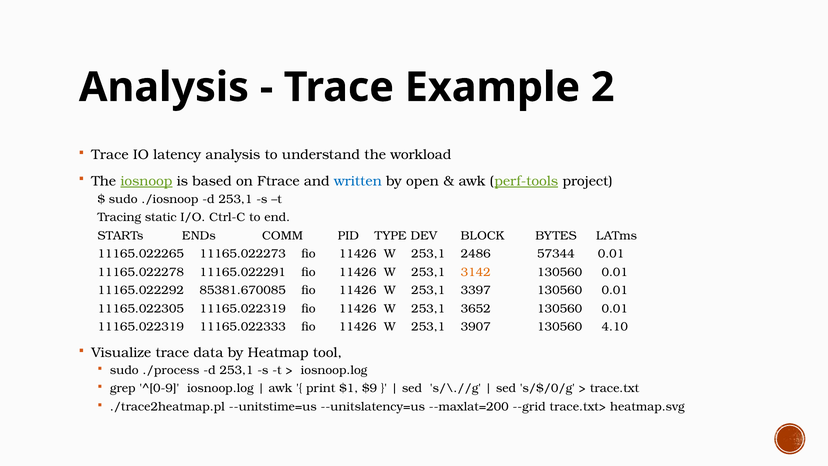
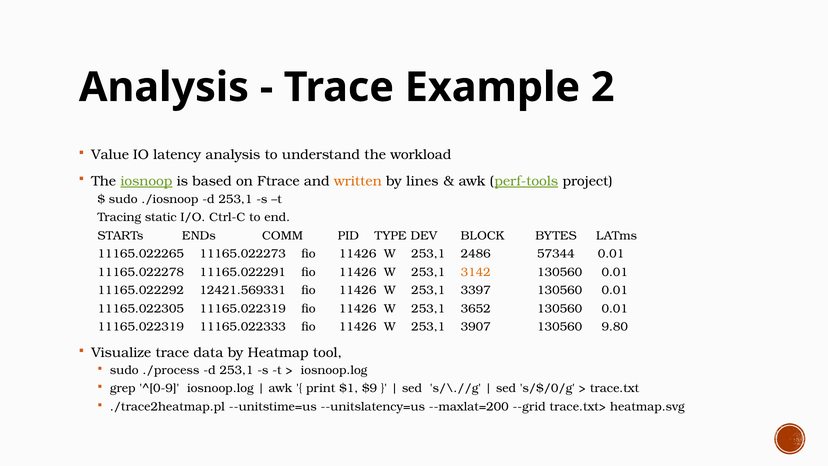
Trace at (110, 155): Trace -> Value
written colour: blue -> orange
open: open -> lines
85381.670085: 85381.670085 -> 12421.569331
4.10: 4.10 -> 9.80
